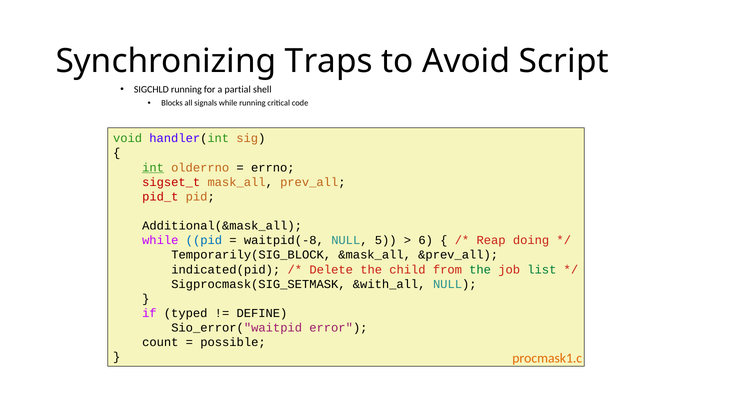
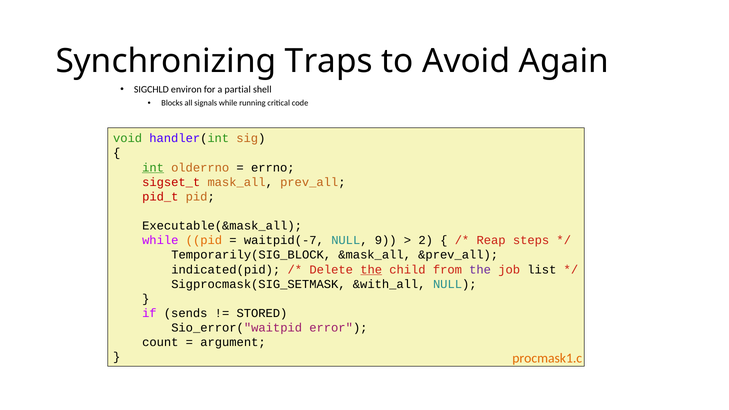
Script: Script -> Again
SIGCHLD running: running -> environ
Additional(&mask_all: Additional(&mask_all -> Executable(&mask_all
pid at (204, 240) colour: blue -> orange
waitpid(-8: waitpid(-8 -> waitpid(-7
5: 5 -> 9
6: 6 -> 2
doing: doing -> steps
the at (371, 270) underline: none -> present
the at (480, 270) colour: green -> purple
list colour: green -> black
typed: typed -> sends
DEFINE: DEFINE -> STORED
possible: possible -> argument
